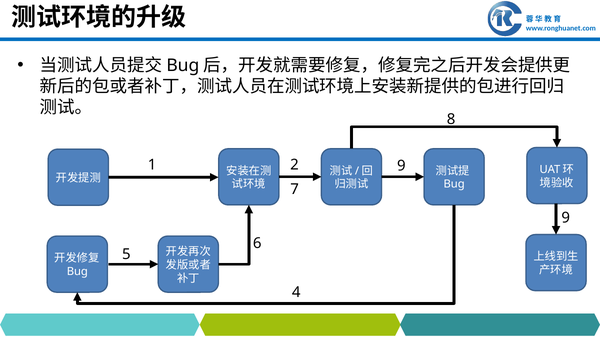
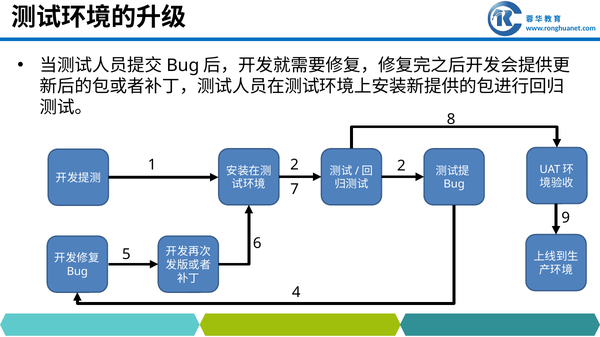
2 9: 9 -> 2
